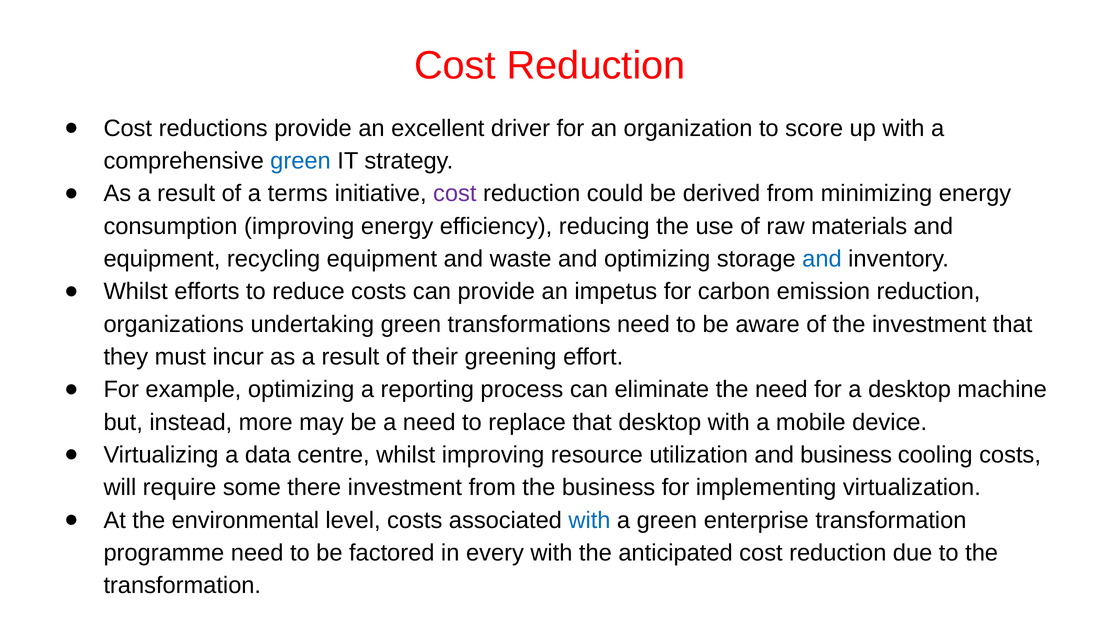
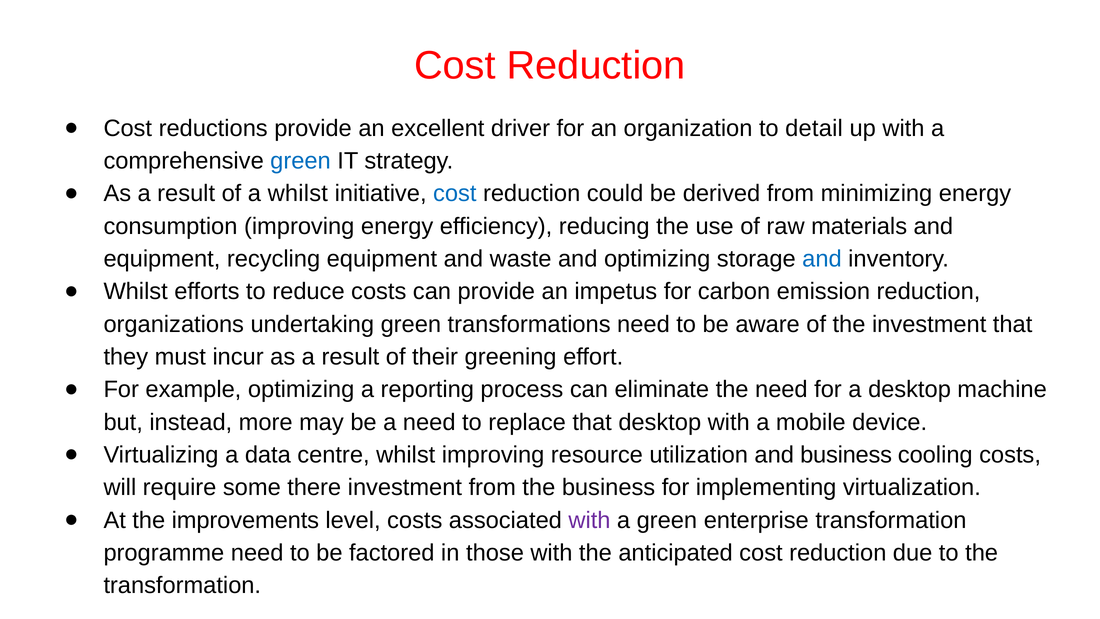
score: score -> detail
a terms: terms -> whilst
cost at (455, 194) colour: purple -> blue
environmental: environmental -> improvements
with at (589, 520) colour: blue -> purple
every: every -> those
